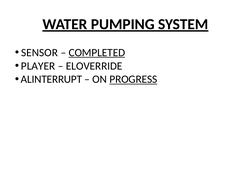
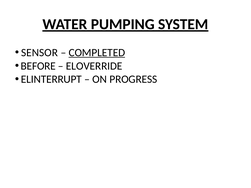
PLAYER: PLAYER -> BEFORE
ALINTERRUPT: ALINTERRUPT -> ELINTERRUPT
PROGRESS underline: present -> none
